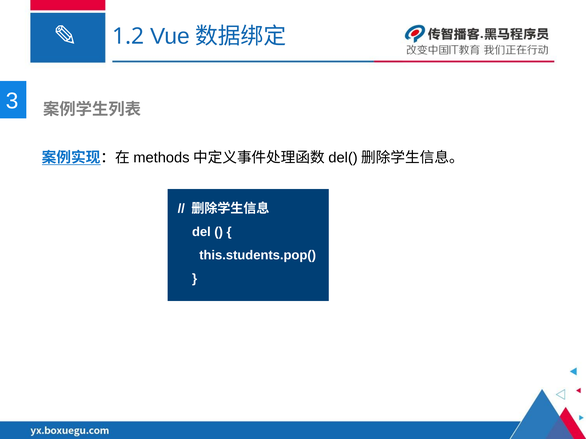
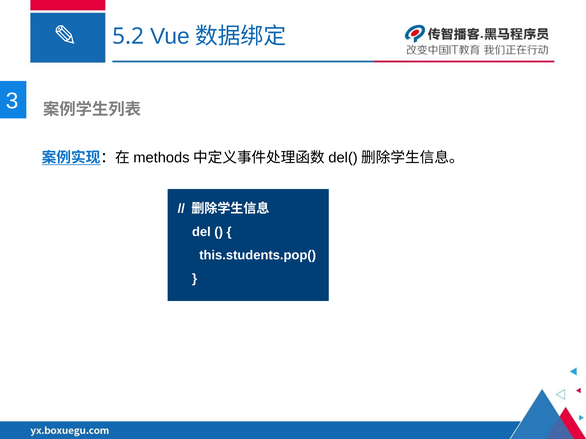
1.2: 1.2 -> 5.2
